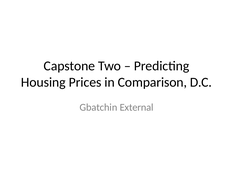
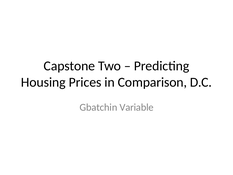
External: External -> Variable
